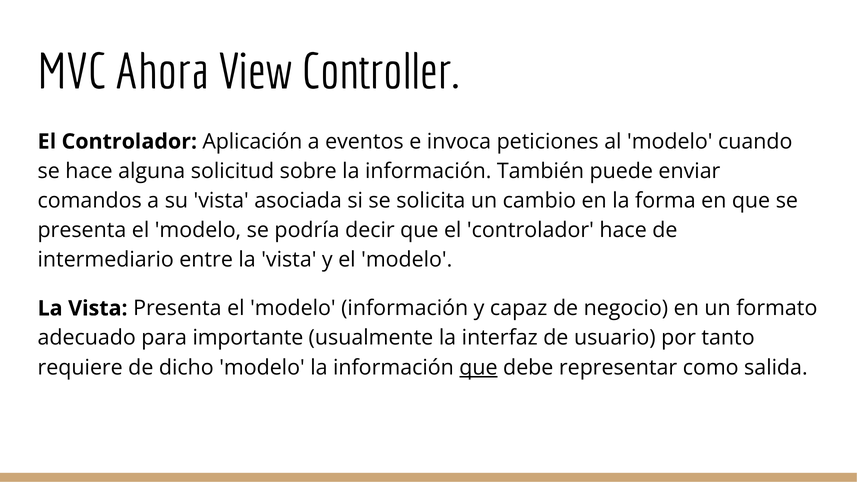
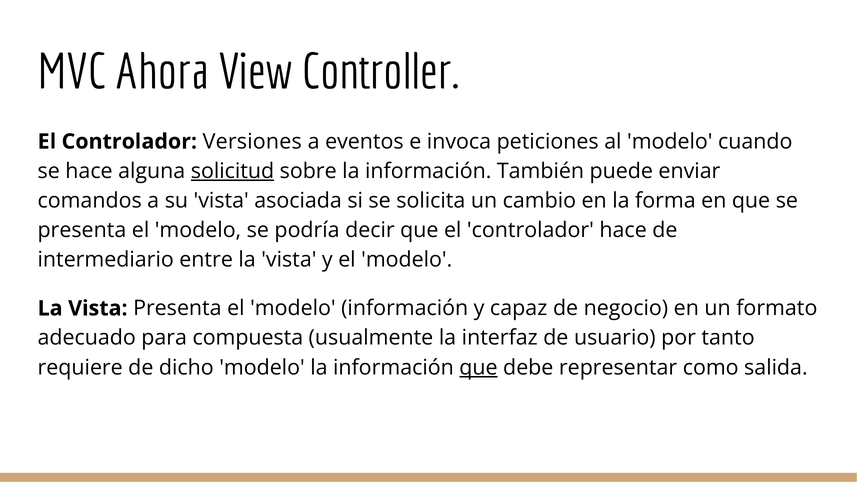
Aplicación: Aplicación -> Versiones
solicitud underline: none -> present
importante: importante -> compuesta
